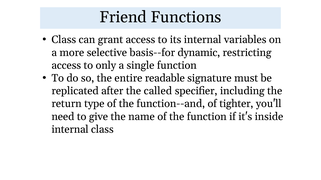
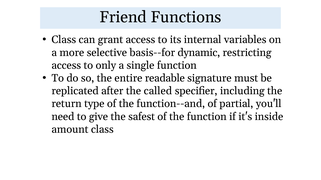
tighter: tighter -> partial
name: name -> safest
internal at (70, 130): internal -> amount
